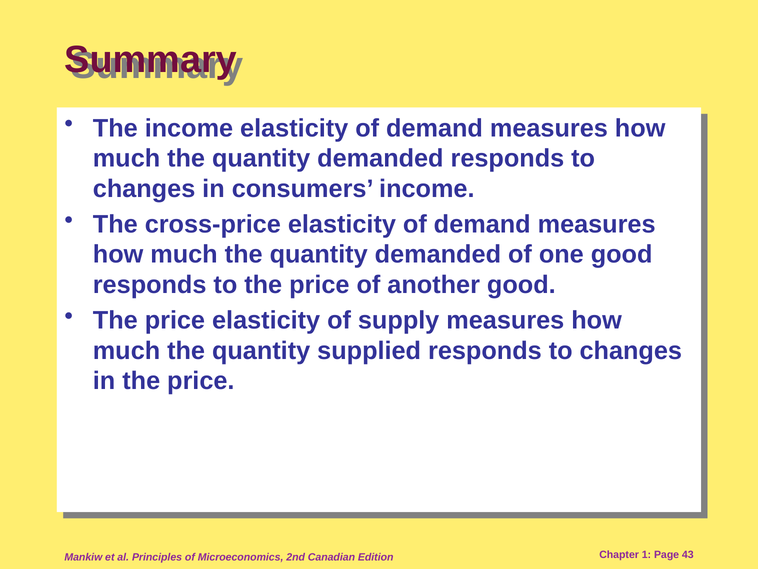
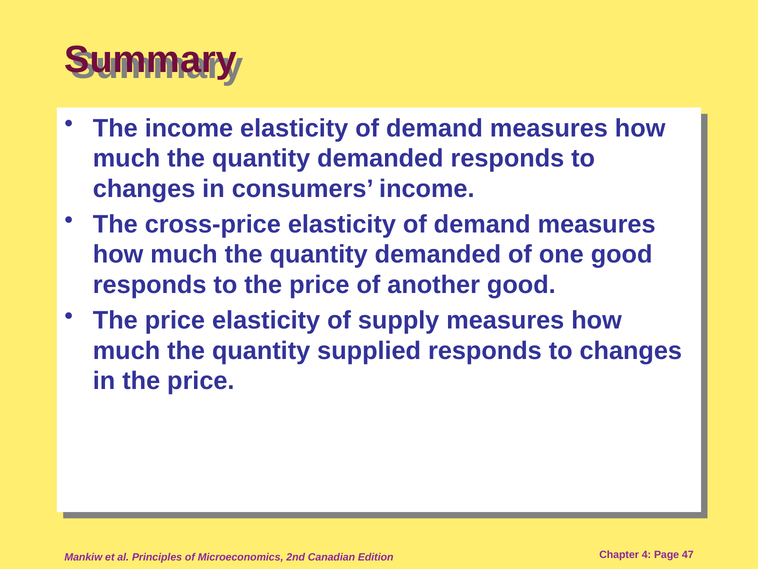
1: 1 -> 4
43: 43 -> 47
